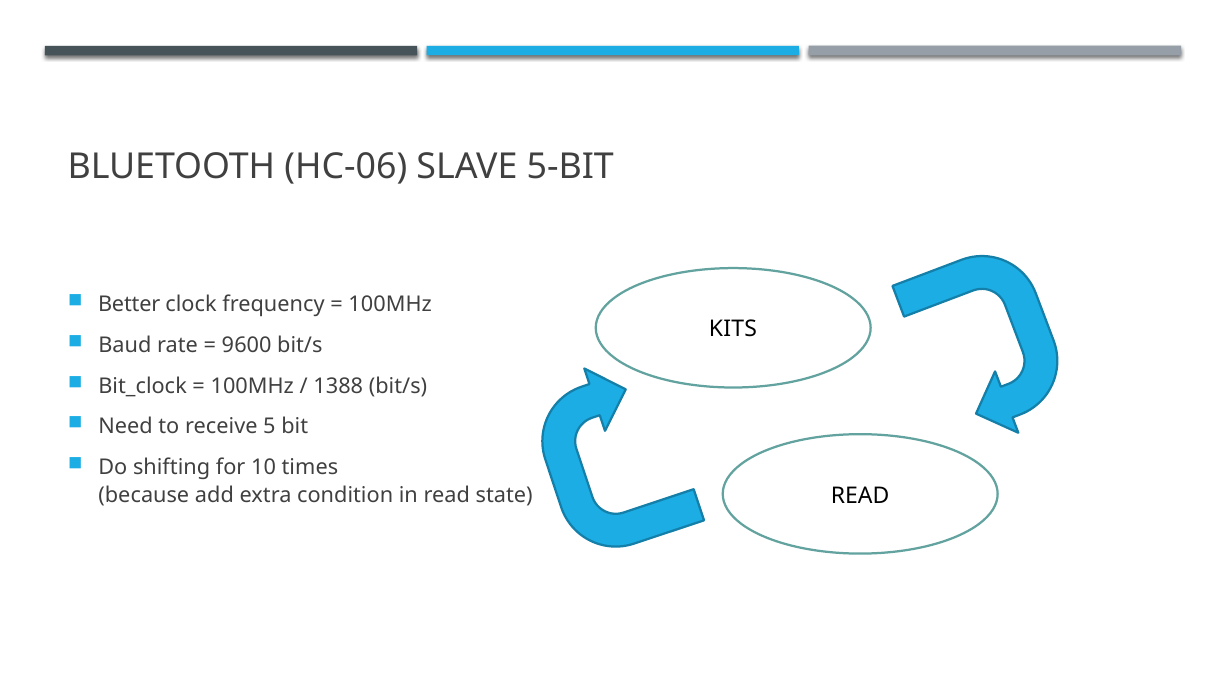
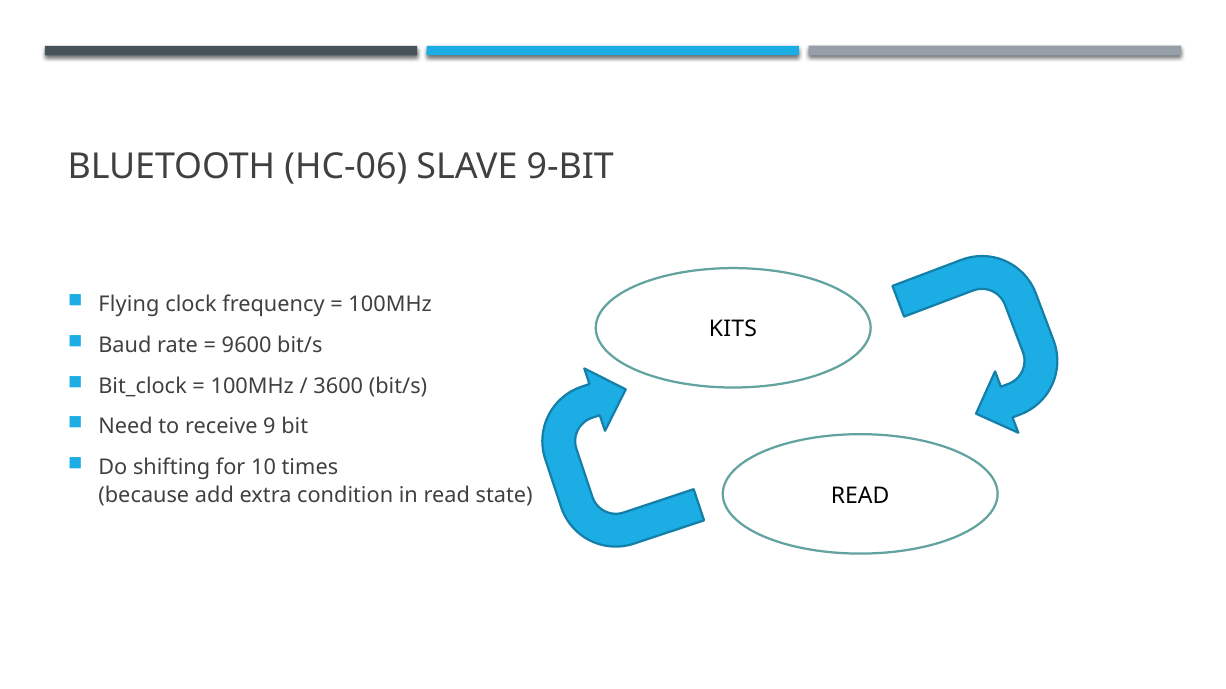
5-BIT: 5-BIT -> 9-BIT
Better: Better -> Flying
1388: 1388 -> 3600
5: 5 -> 9
